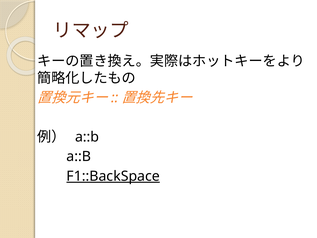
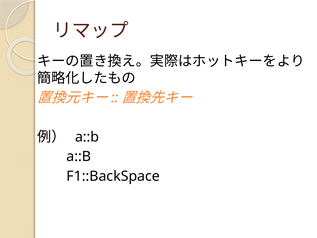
F1::BackSpace underline: present -> none
